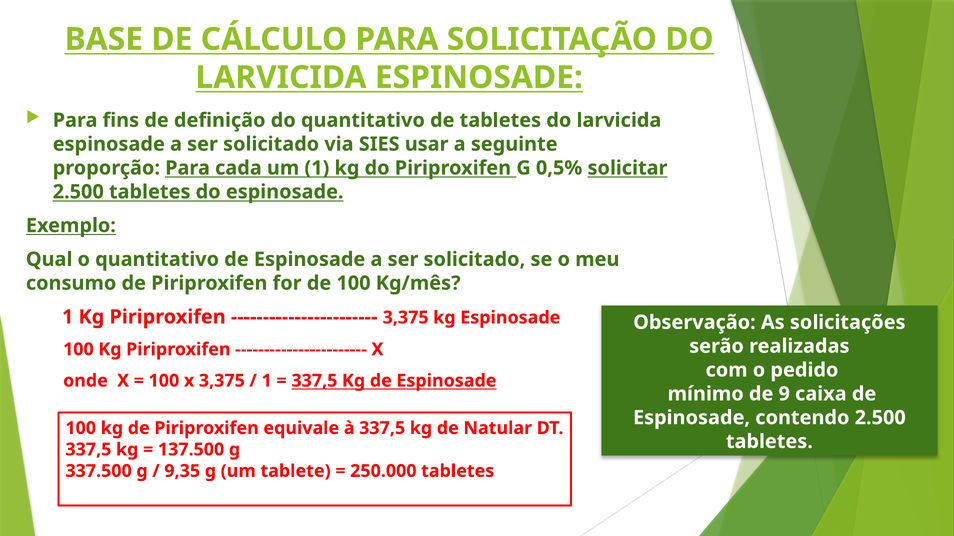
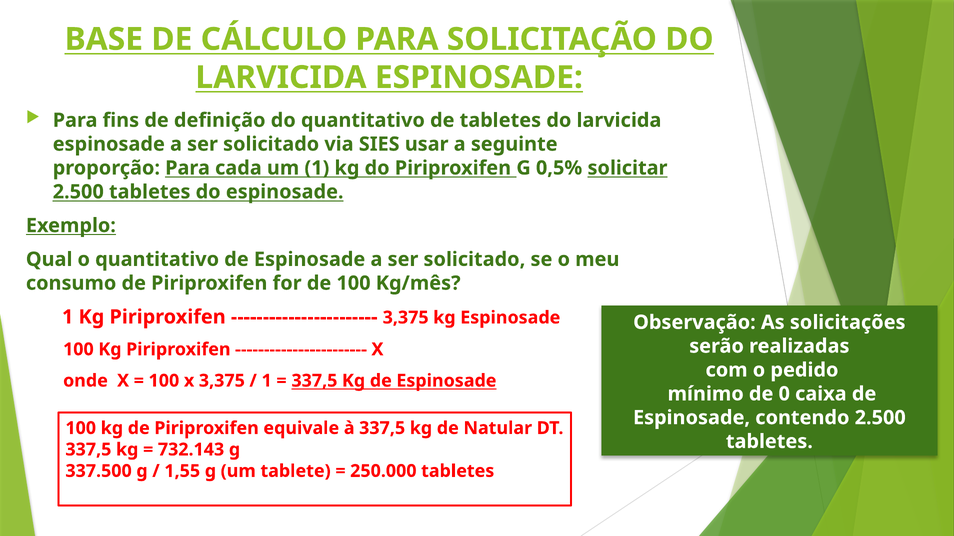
9: 9 -> 0
137.500: 137.500 -> 732.143
9,35: 9,35 -> 1,55
